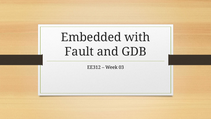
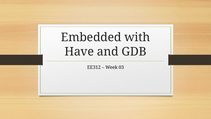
Fault: Fault -> Have
